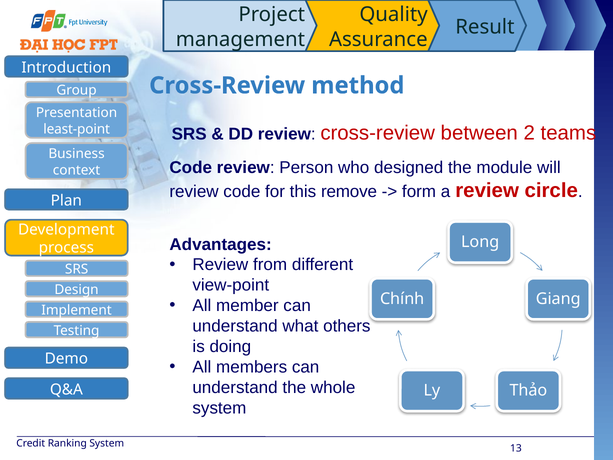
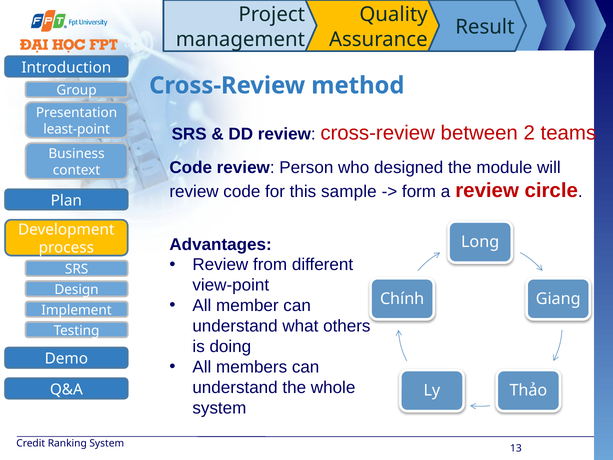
remove: remove -> sample
